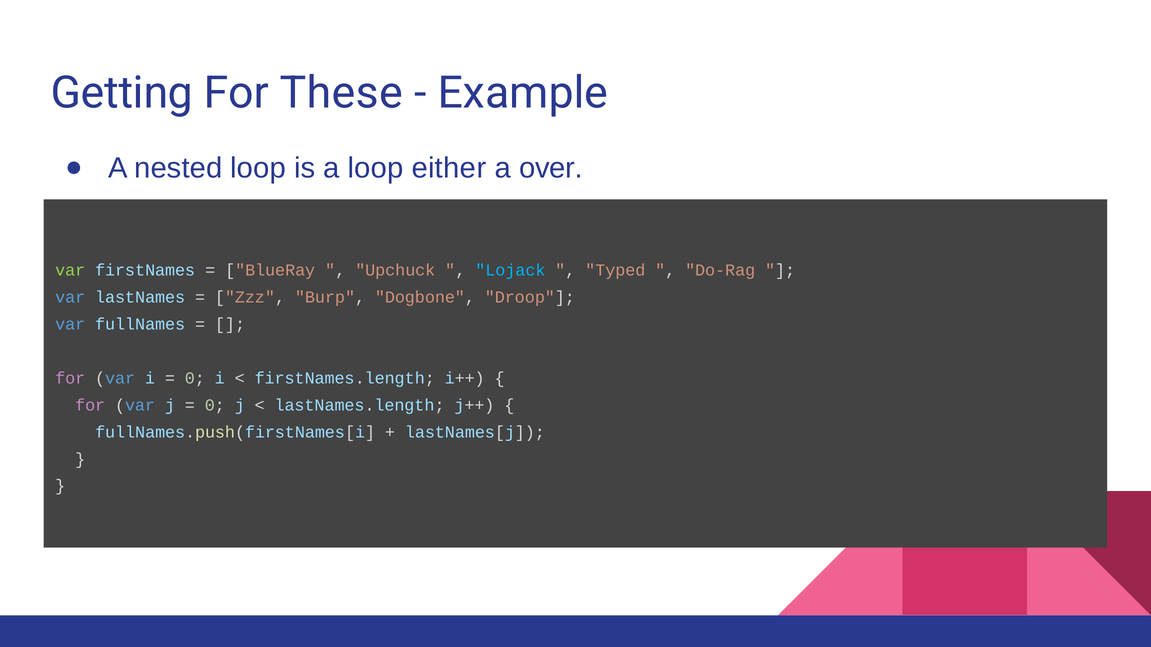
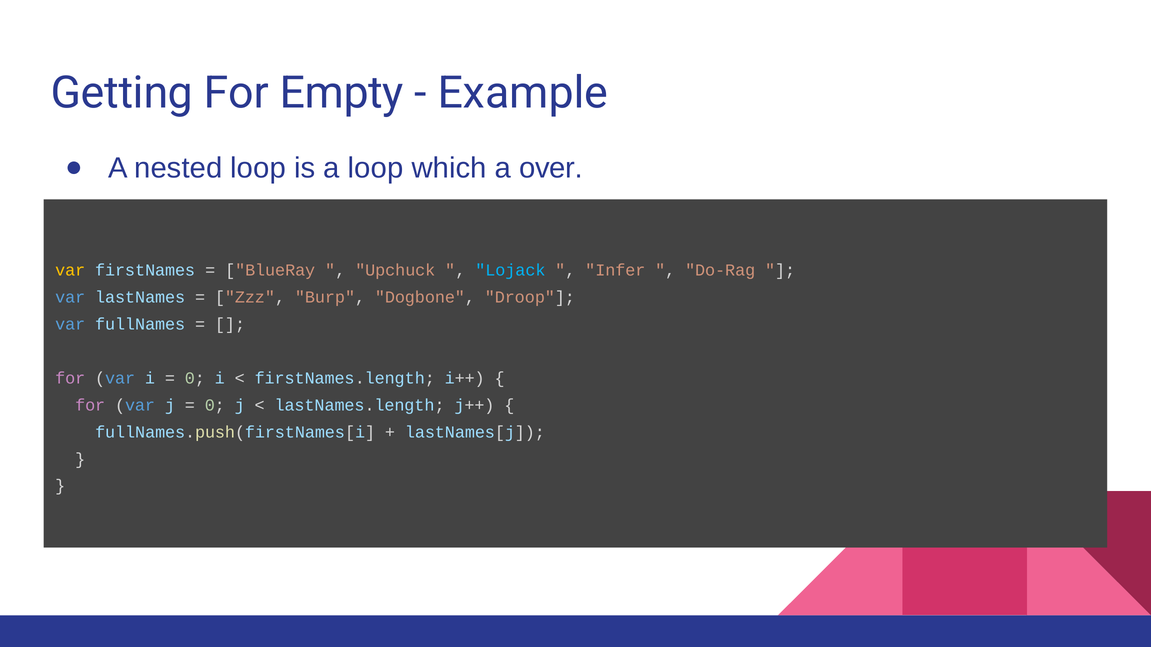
These: These -> Empty
either: either -> which
var at (70, 270) colour: light green -> yellow
Typed: Typed -> Infer
